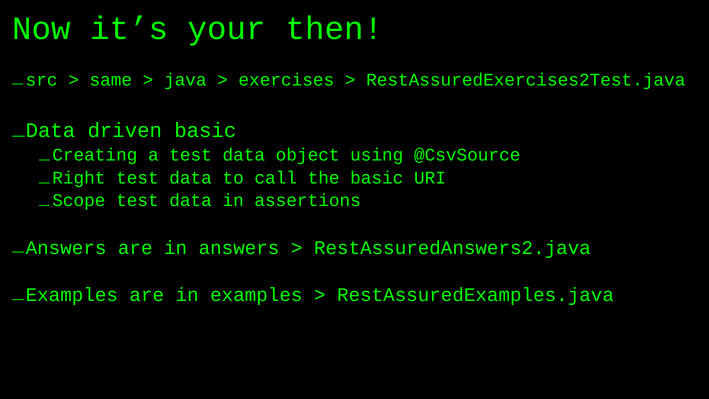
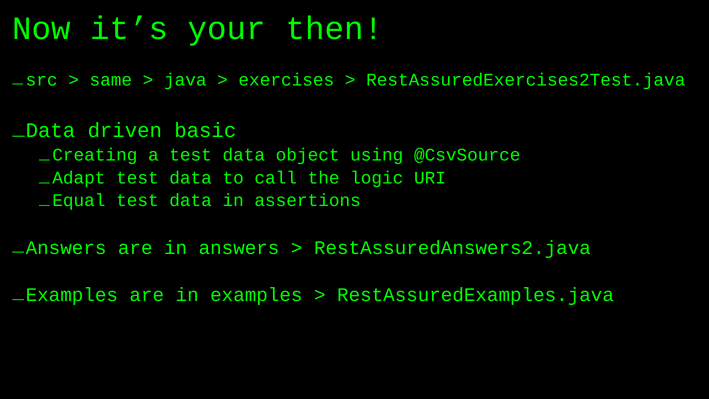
Right: Right -> Adapt
the basic: basic -> logic
Scope: Scope -> Equal
